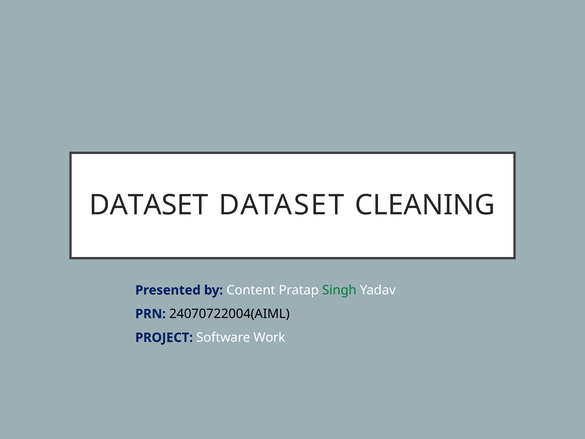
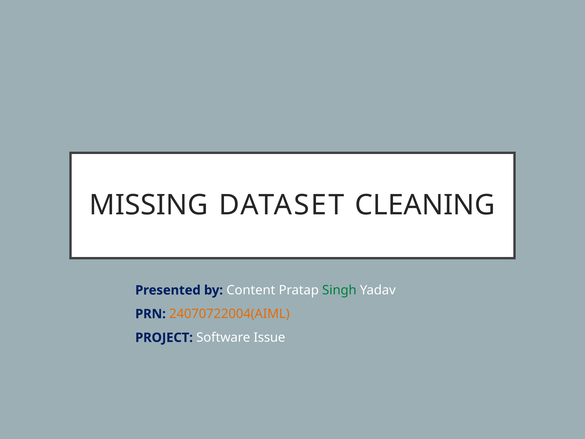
DATASET at (149, 205): DATASET -> MISSING
24070722004(AIML colour: black -> orange
Work: Work -> Issue
